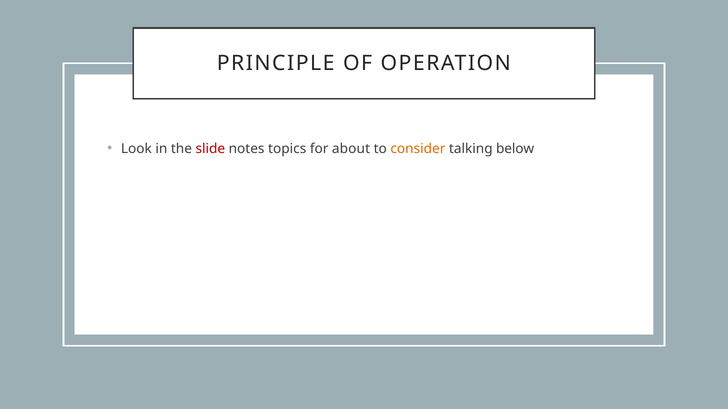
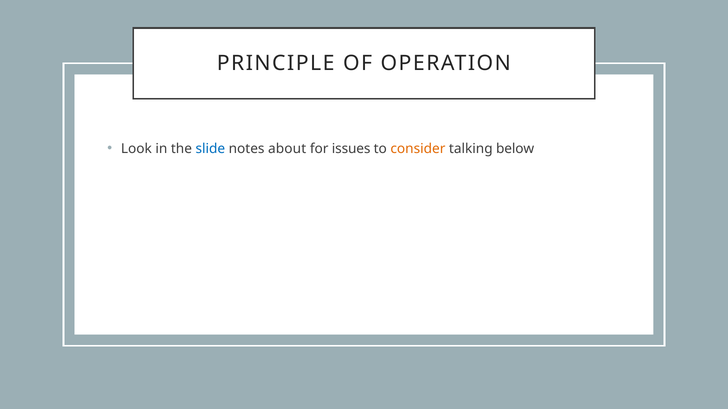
slide colour: red -> blue
topics: topics -> about
about: about -> issues
